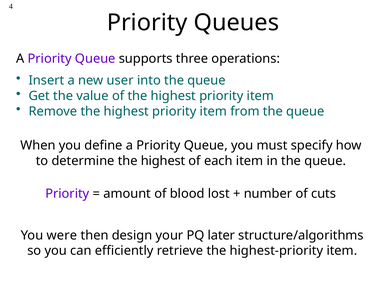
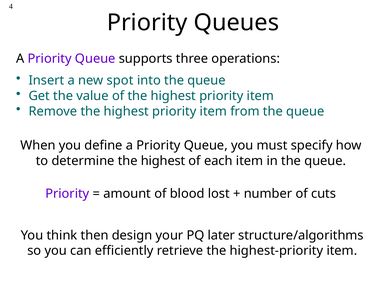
user: user -> spot
were: were -> think
